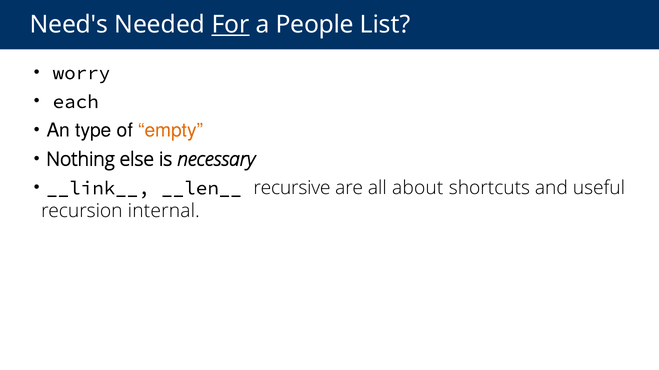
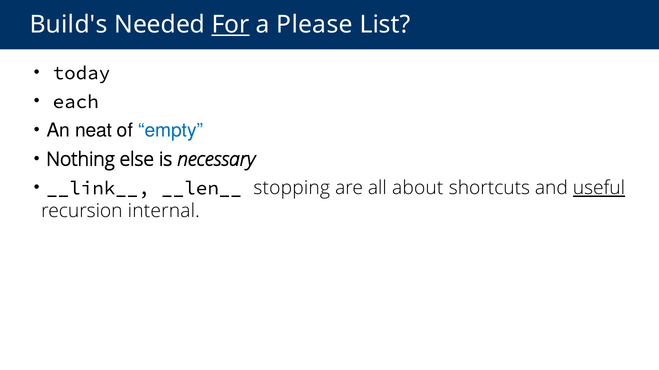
Need's: Need's -> Build's
People: People -> Please
worry: worry -> today
type: type -> neat
empty colour: orange -> blue
recursive: recursive -> stopping
useful underline: none -> present
